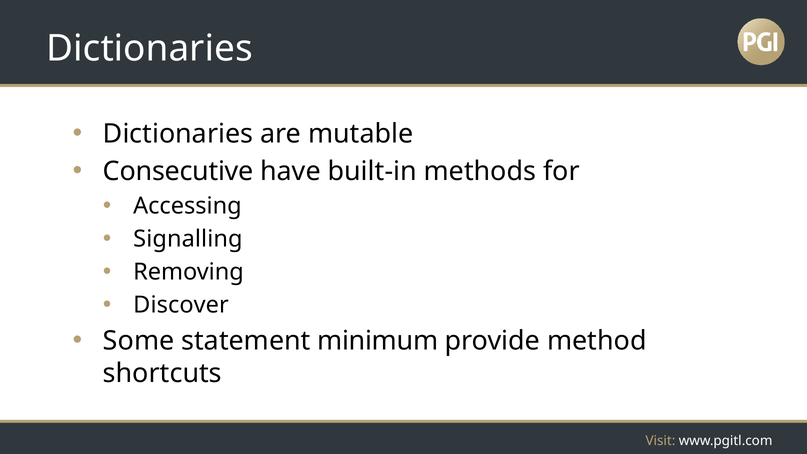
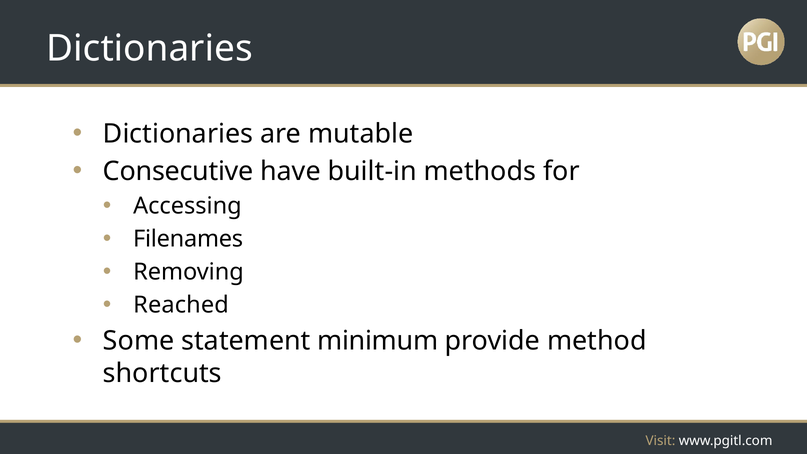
Signalling: Signalling -> Filenames
Discover: Discover -> Reached
